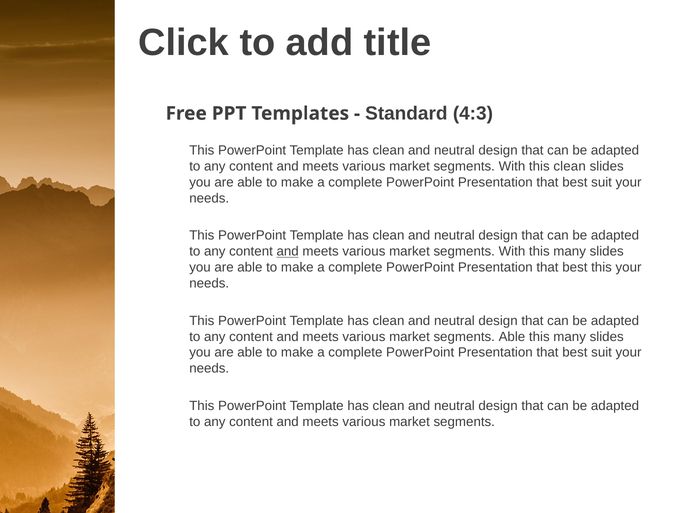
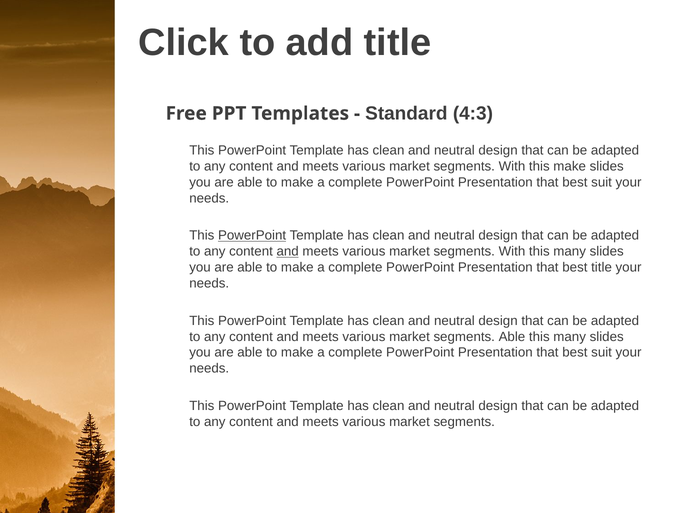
this clean: clean -> make
PowerPoint at (252, 235) underline: none -> present
best this: this -> title
